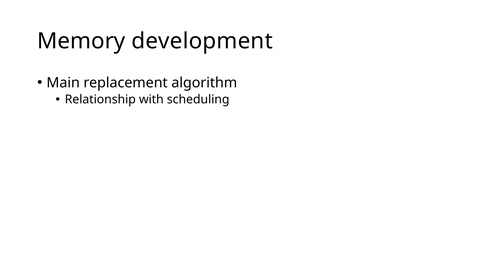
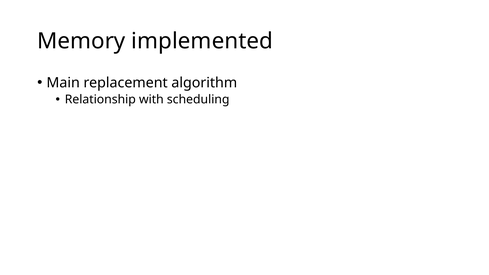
development: development -> implemented
